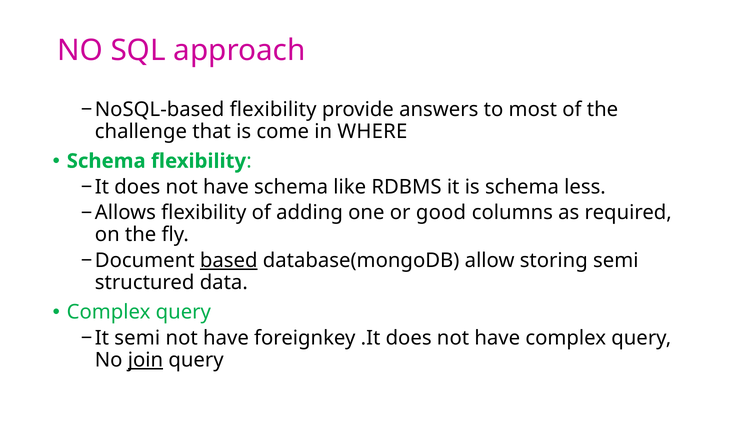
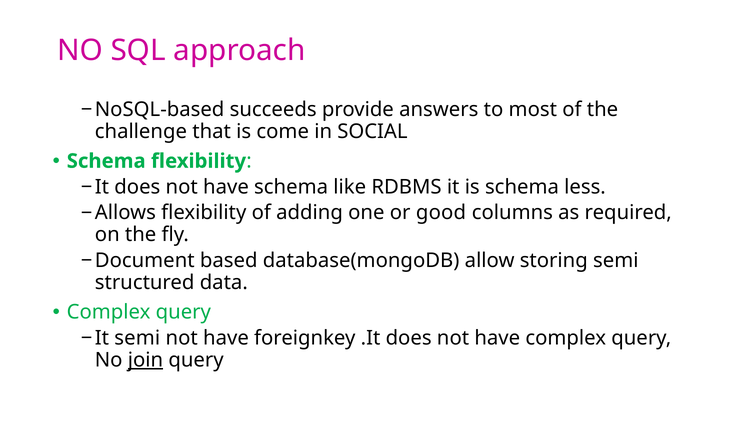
flexibility at (273, 109): flexibility -> succeeds
WHERE: WHERE -> SOCIAL
based underline: present -> none
